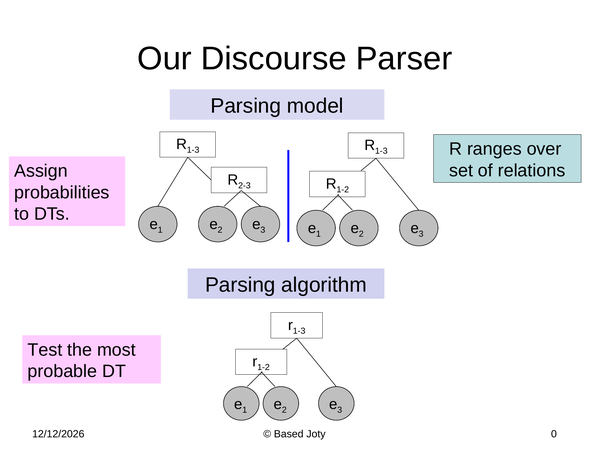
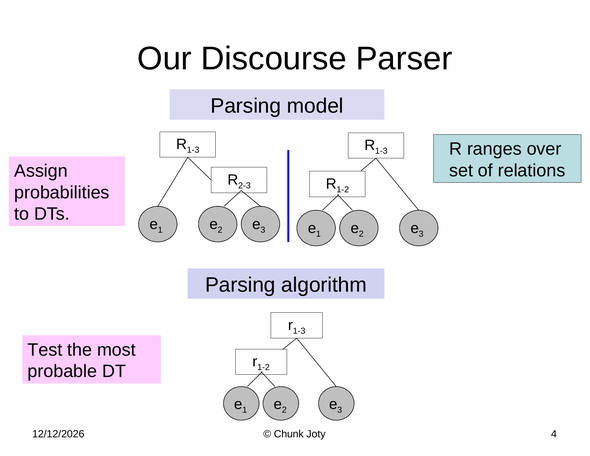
Based: Based -> Chunk
0: 0 -> 4
